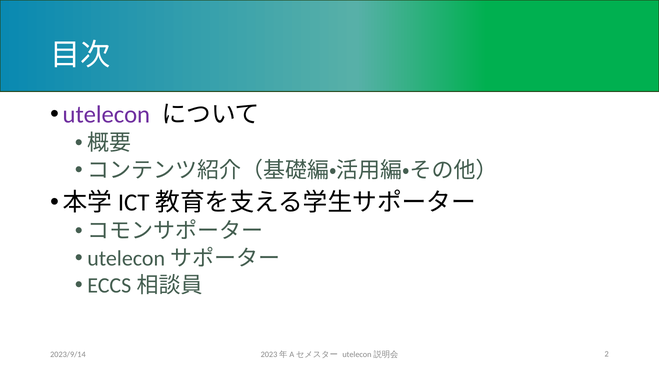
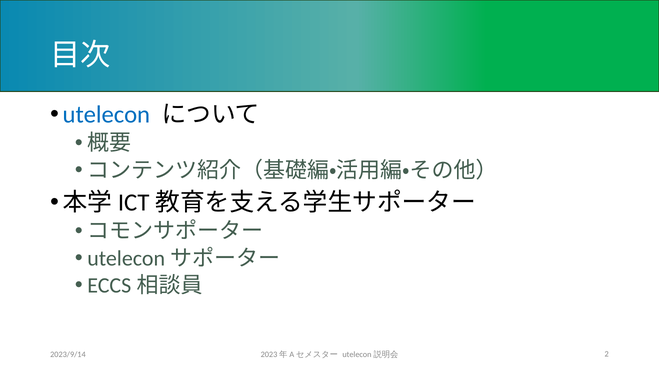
utelecon at (106, 114) colour: purple -> blue
